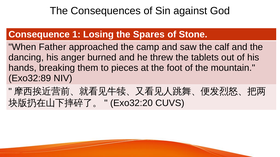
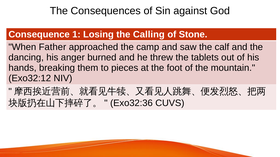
Spares: Spares -> Calling
Exo32:89: Exo32:89 -> Exo32:12
Exo32:20: Exo32:20 -> Exo32:36
